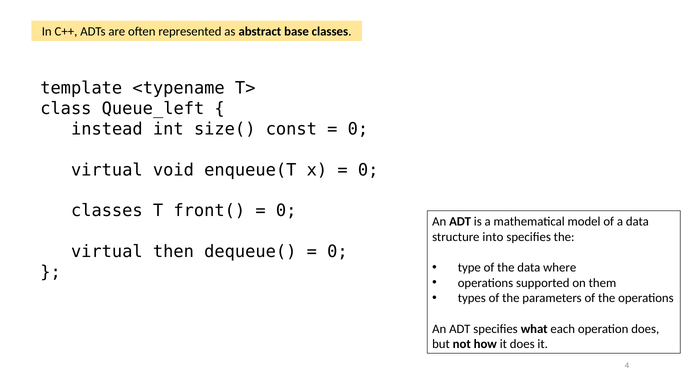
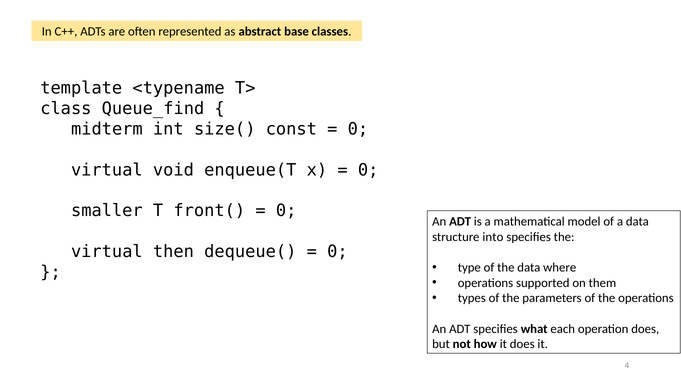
Queue_left: Queue_left -> Queue_find
instead: instead -> midterm
classes at (107, 211): classes -> smaller
